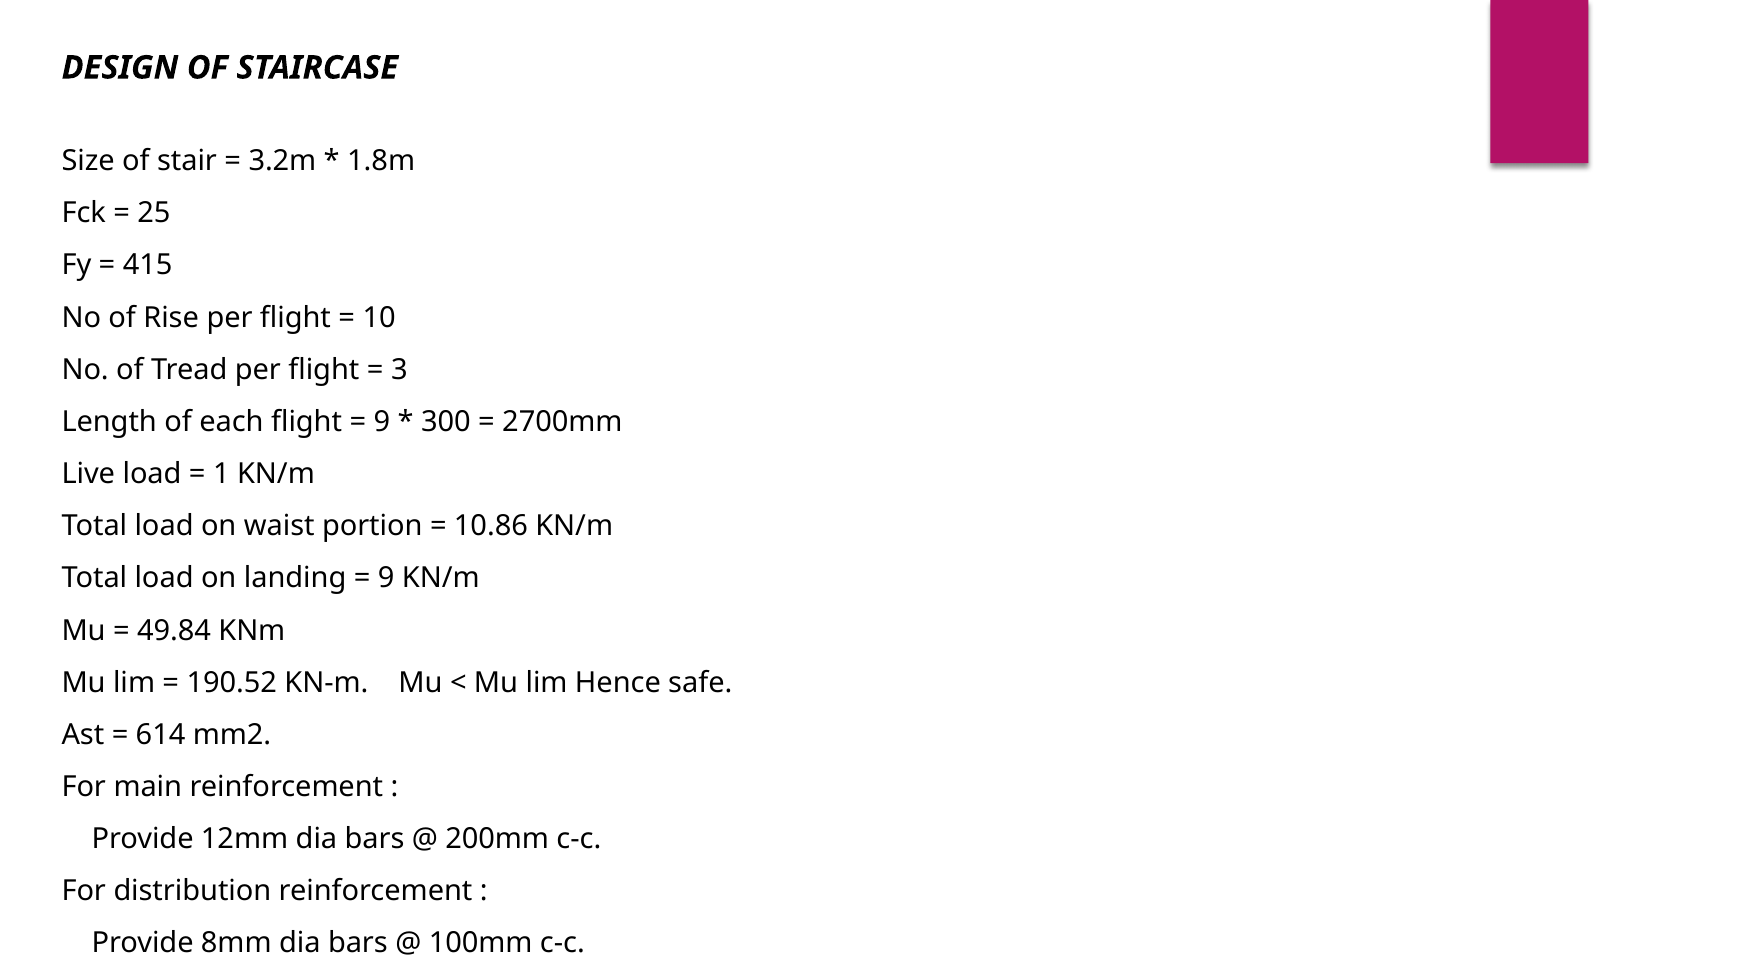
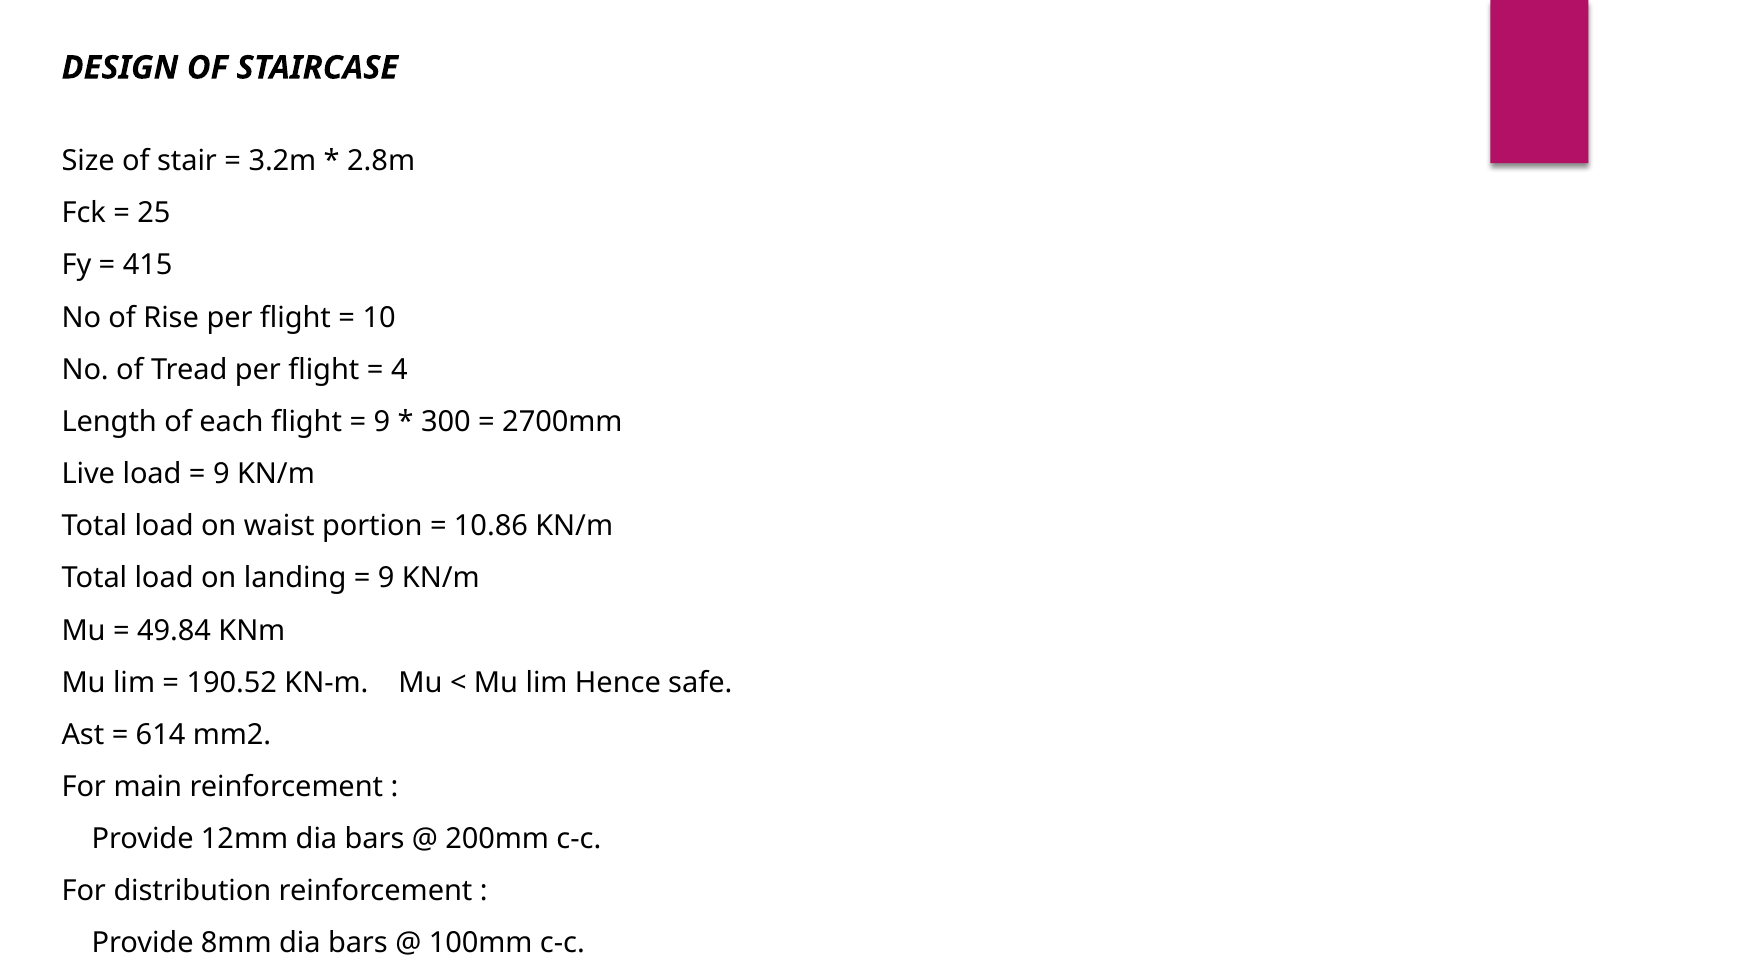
1.8m: 1.8m -> 2.8m
3: 3 -> 4
1 at (221, 474): 1 -> 9
